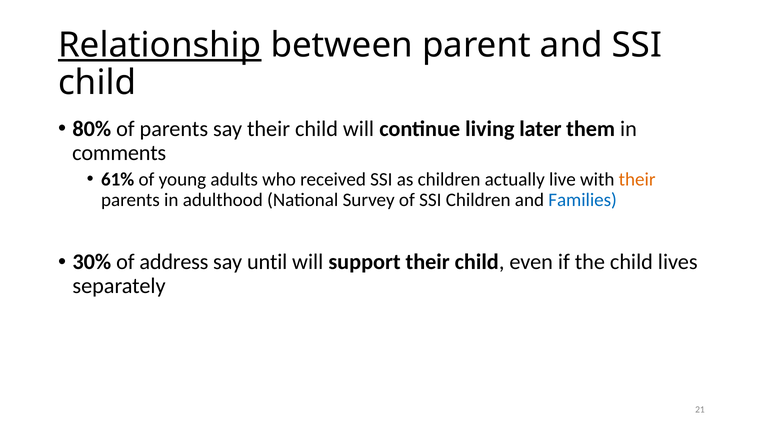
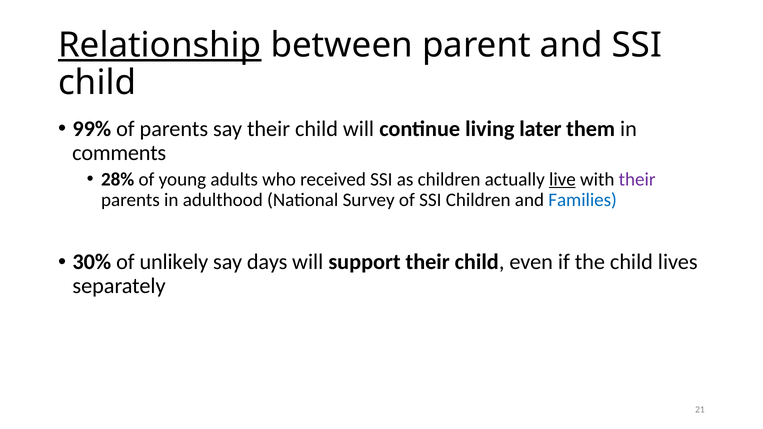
80%: 80% -> 99%
61%: 61% -> 28%
live underline: none -> present
their at (637, 179) colour: orange -> purple
address: address -> unlikely
until: until -> days
